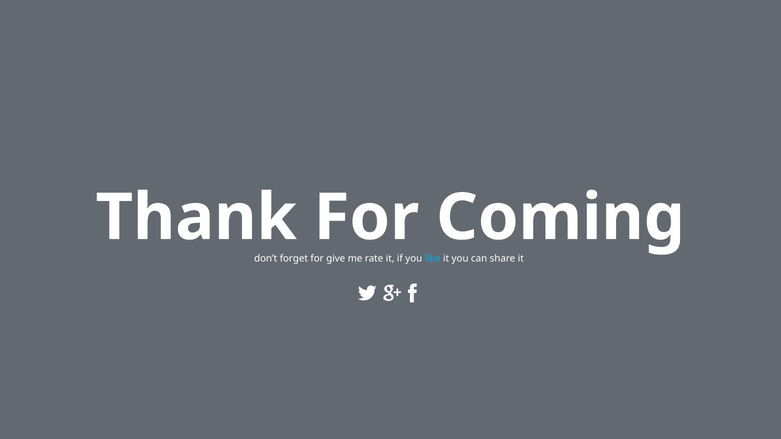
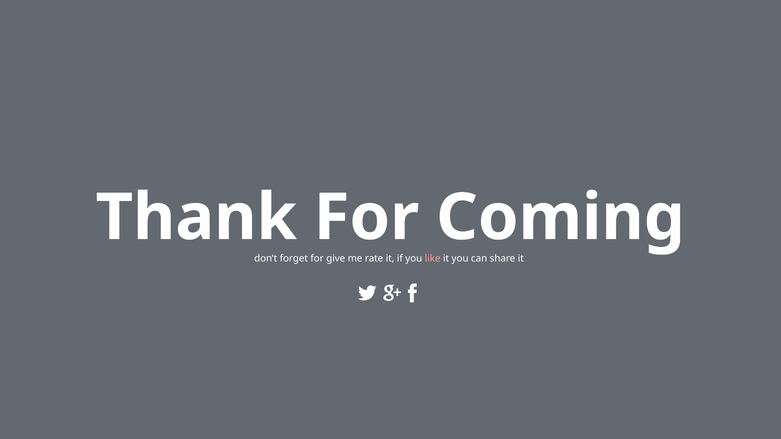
like colour: light blue -> pink
